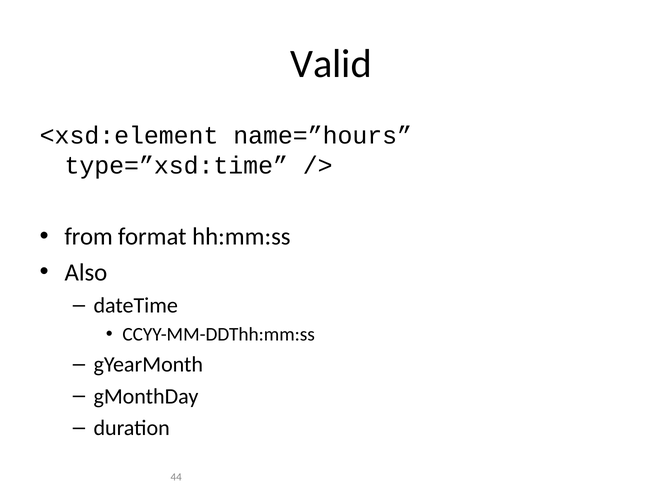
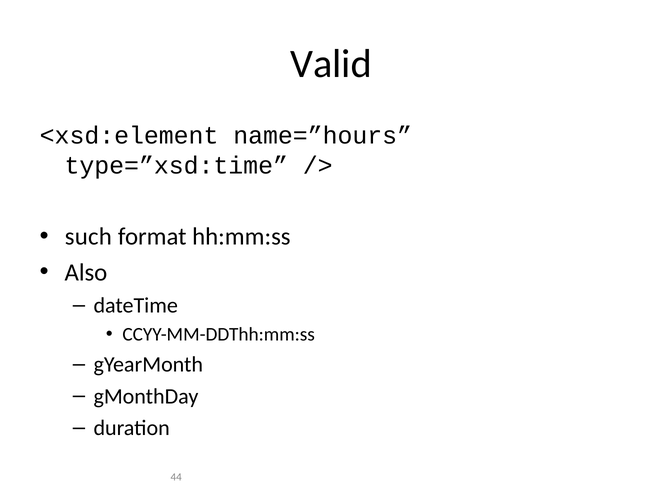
from: from -> such
